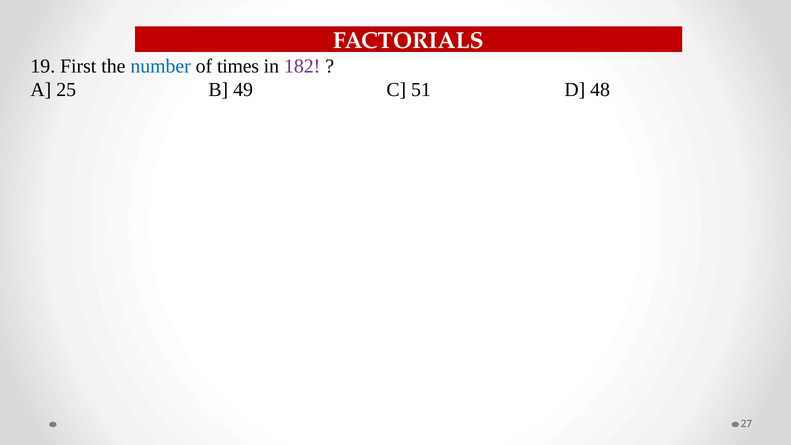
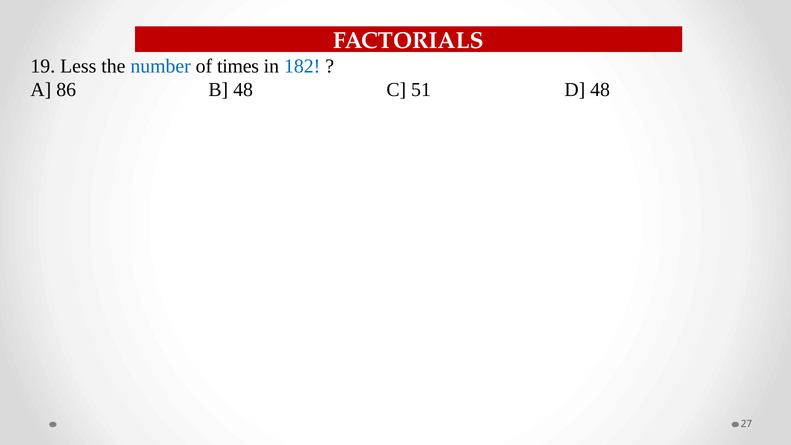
First: First -> Less
182 colour: purple -> blue
25: 25 -> 86
B 49: 49 -> 48
